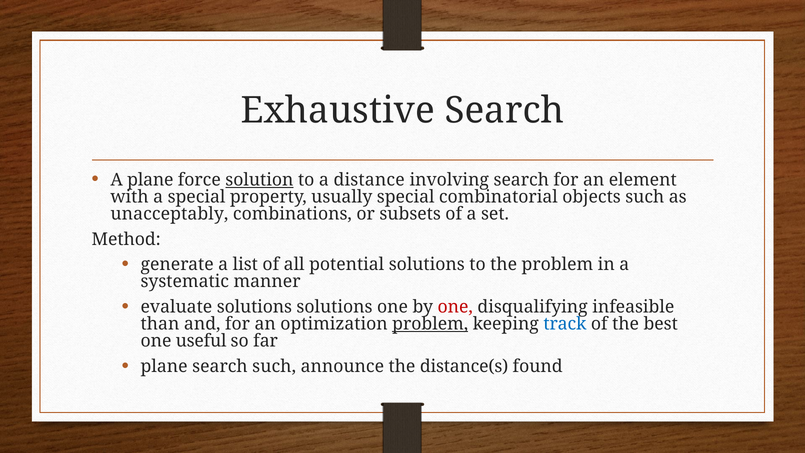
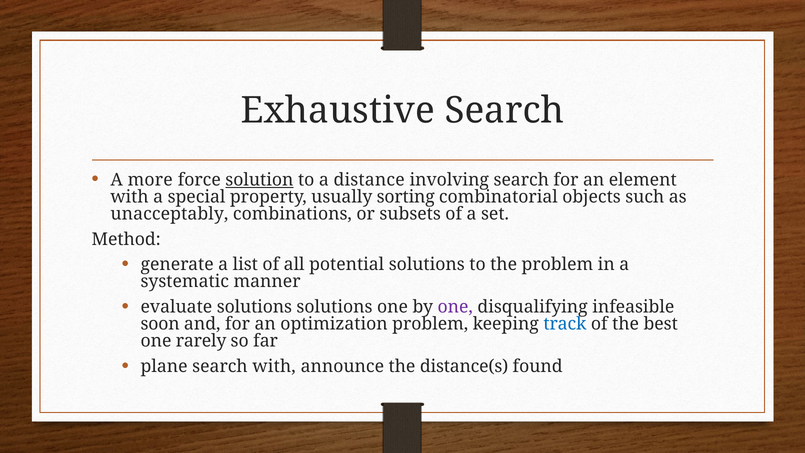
A plane: plane -> more
usually special: special -> sorting
one at (455, 307) colour: red -> purple
than: than -> soon
problem at (430, 324) underline: present -> none
useful: useful -> rarely
search such: such -> with
